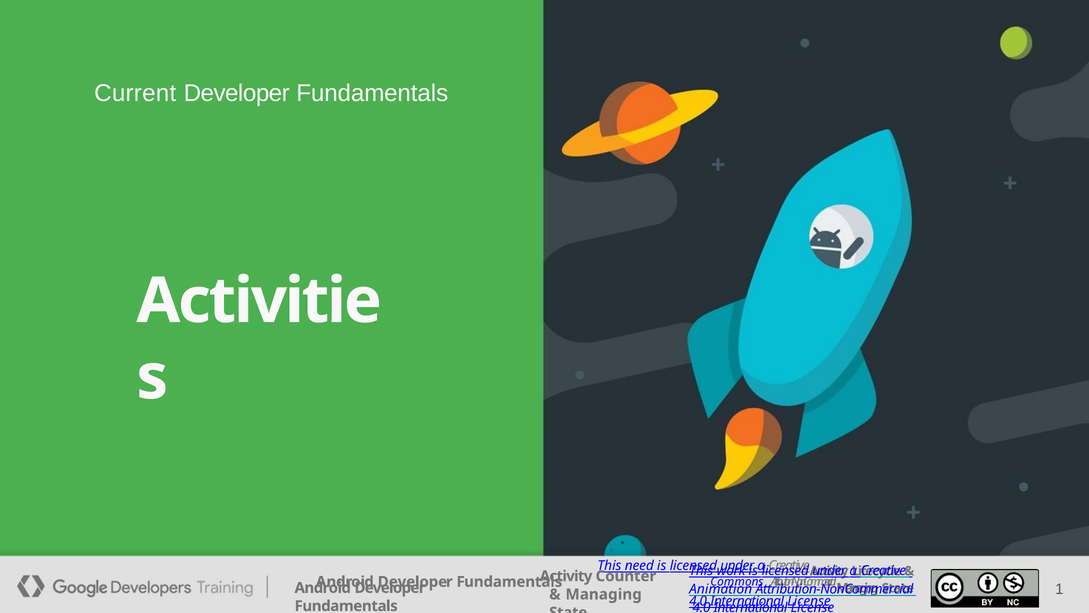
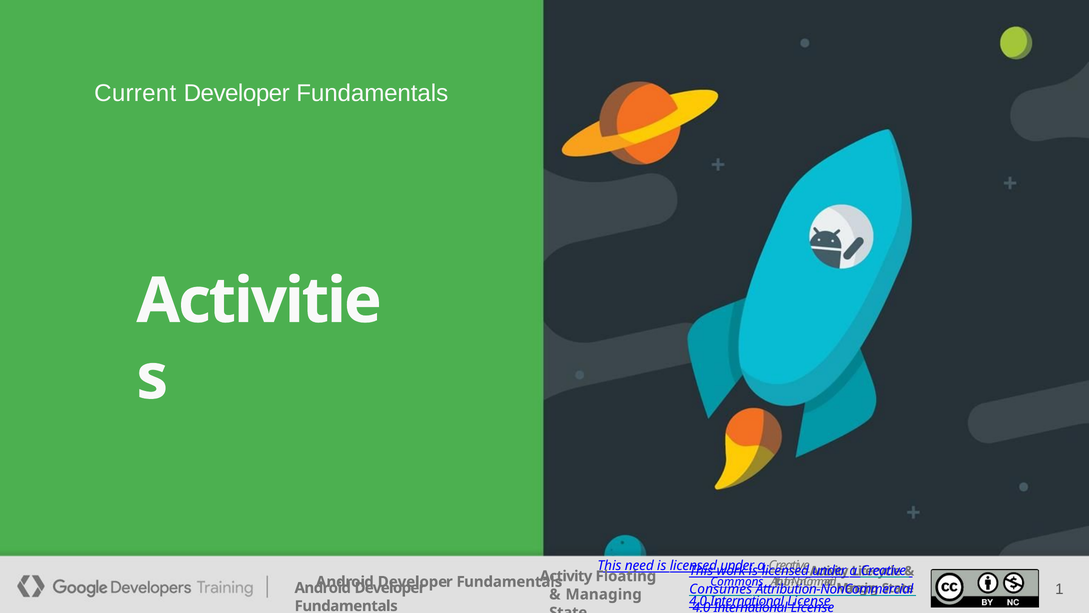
Counter: Counter -> Floating
Animation: Animation -> Consumes
